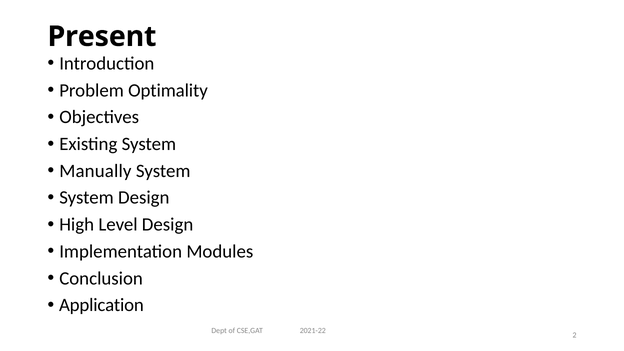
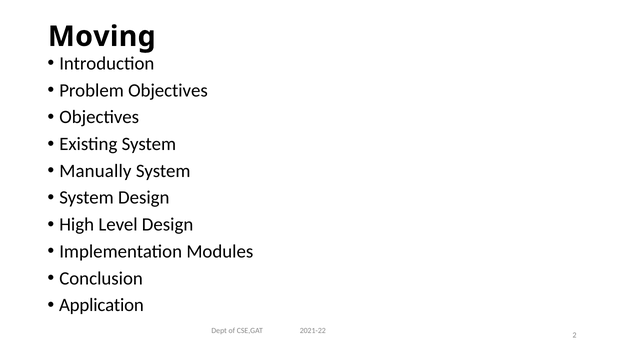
Present: Present -> Moving
Problem Optimality: Optimality -> Objectives
